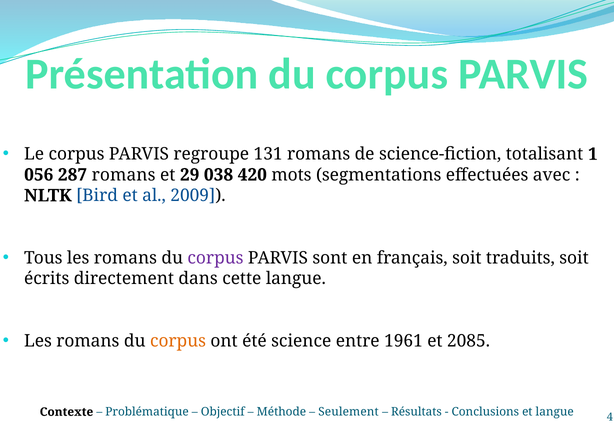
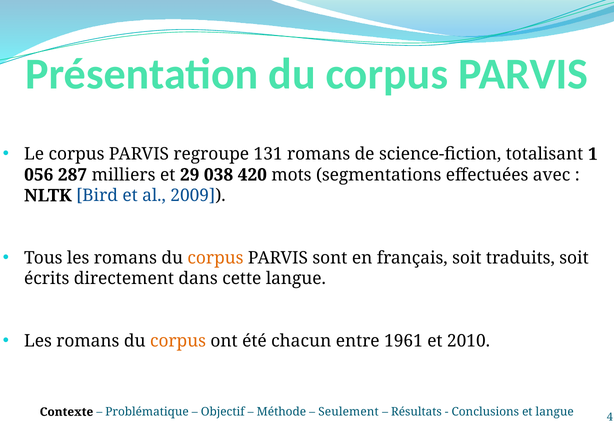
287 romans: romans -> milliers
corpus at (216, 258) colour: purple -> orange
science: science -> chacun
2085: 2085 -> 2010
